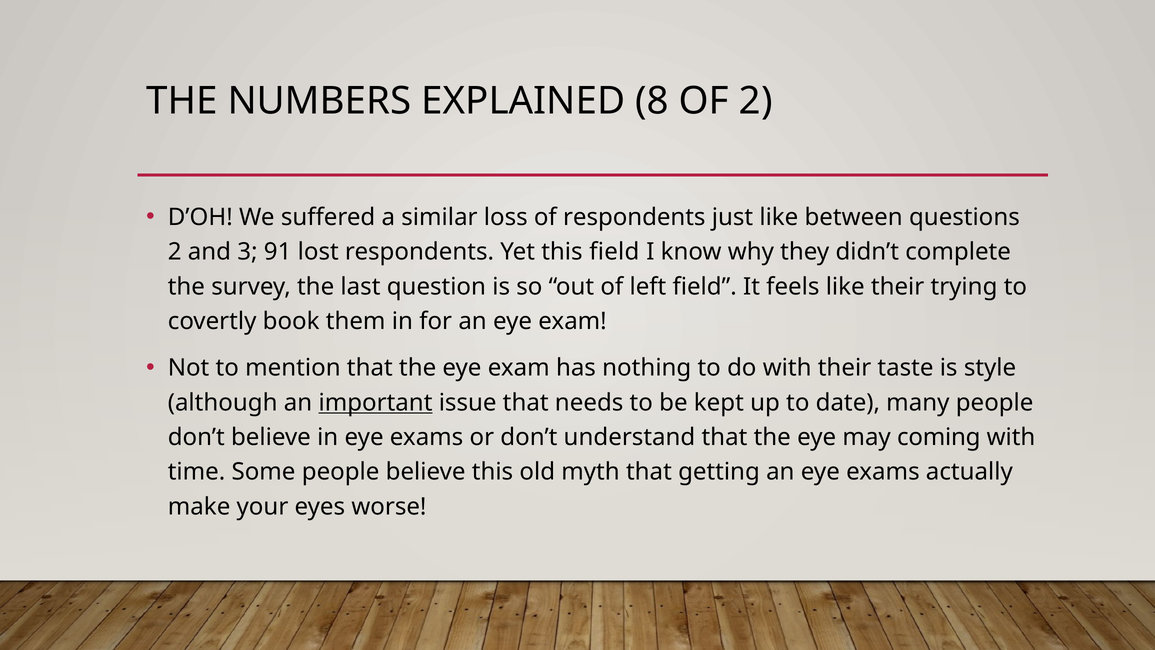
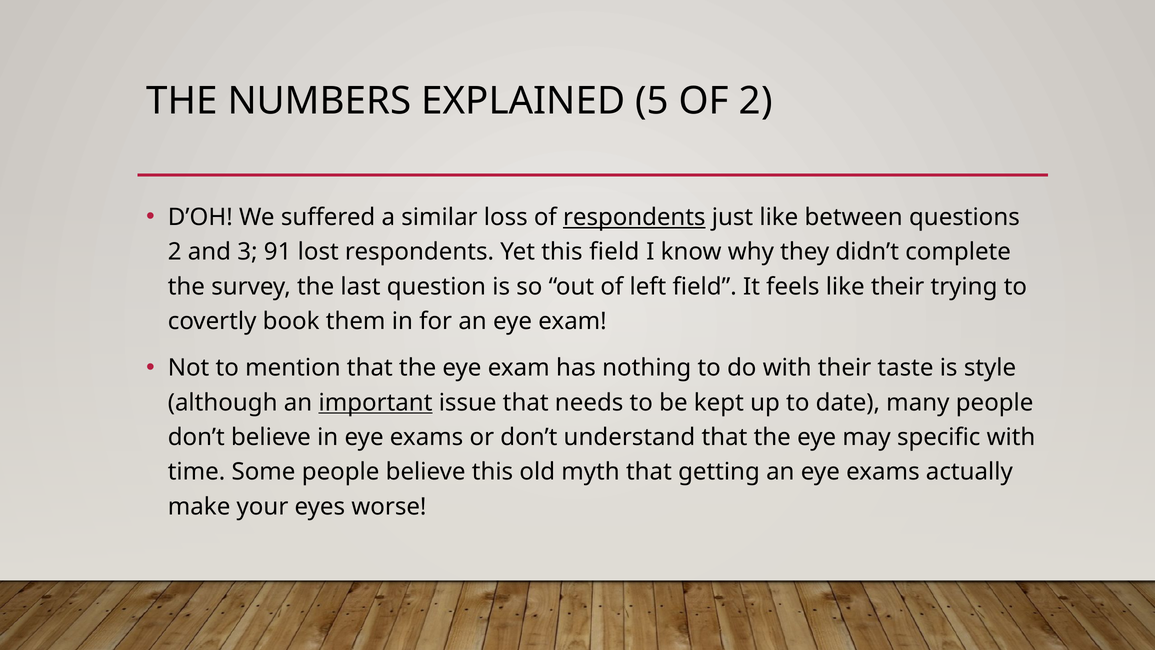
8: 8 -> 5
respondents at (634, 217) underline: none -> present
coming: coming -> specific
